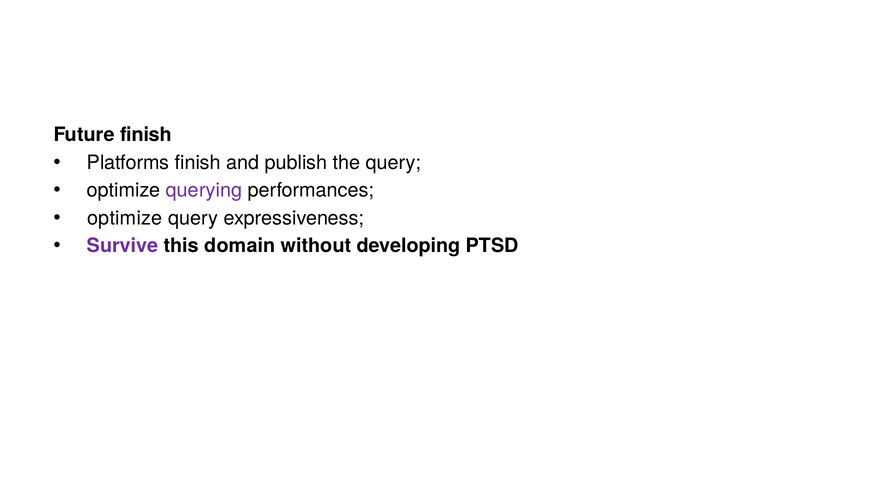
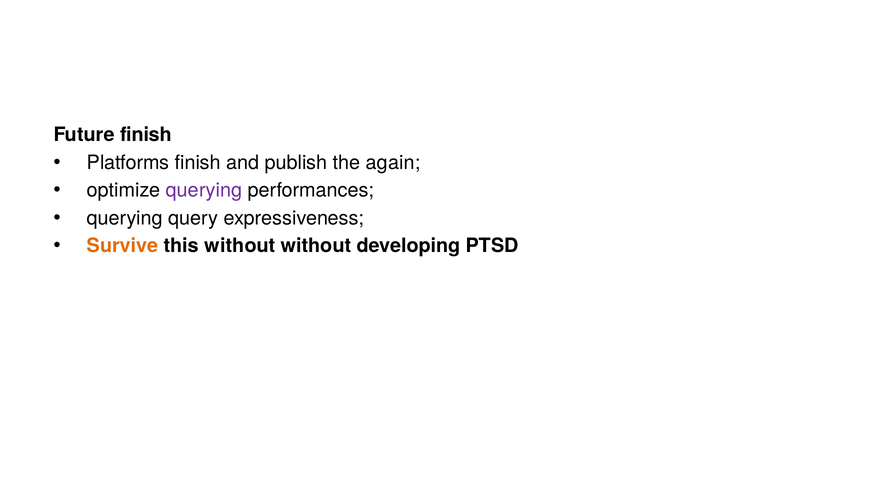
the query: query -> again
optimize at (125, 218): optimize -> querying
Survive colour: purple -> orange
this domain: domain -> without
